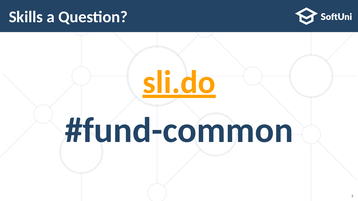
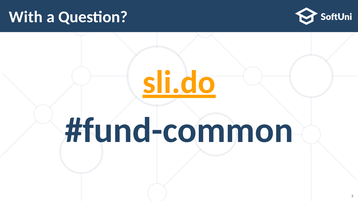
Skills: Skills -> With
